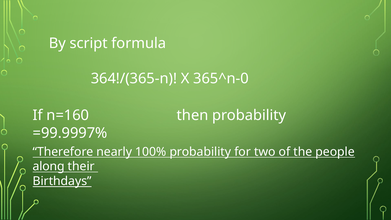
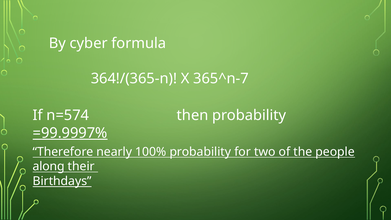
script: script -> cyber
365^n-0: 365^n-0 -> 365^n-7
n=160: n=160 -> n=574
=99.9997% underline: none -> present
